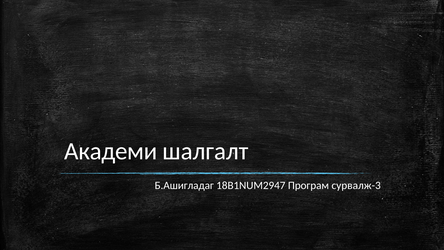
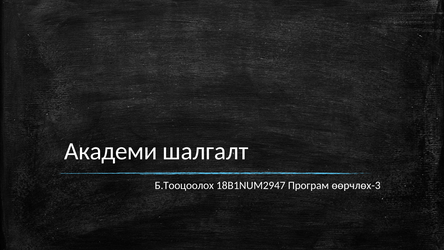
Б.Ашигладаг: Б.Ашигладаг -> Б.Тооцоолох
сурвалж-3: сурвалж-3 -> өөрчлөх-3
